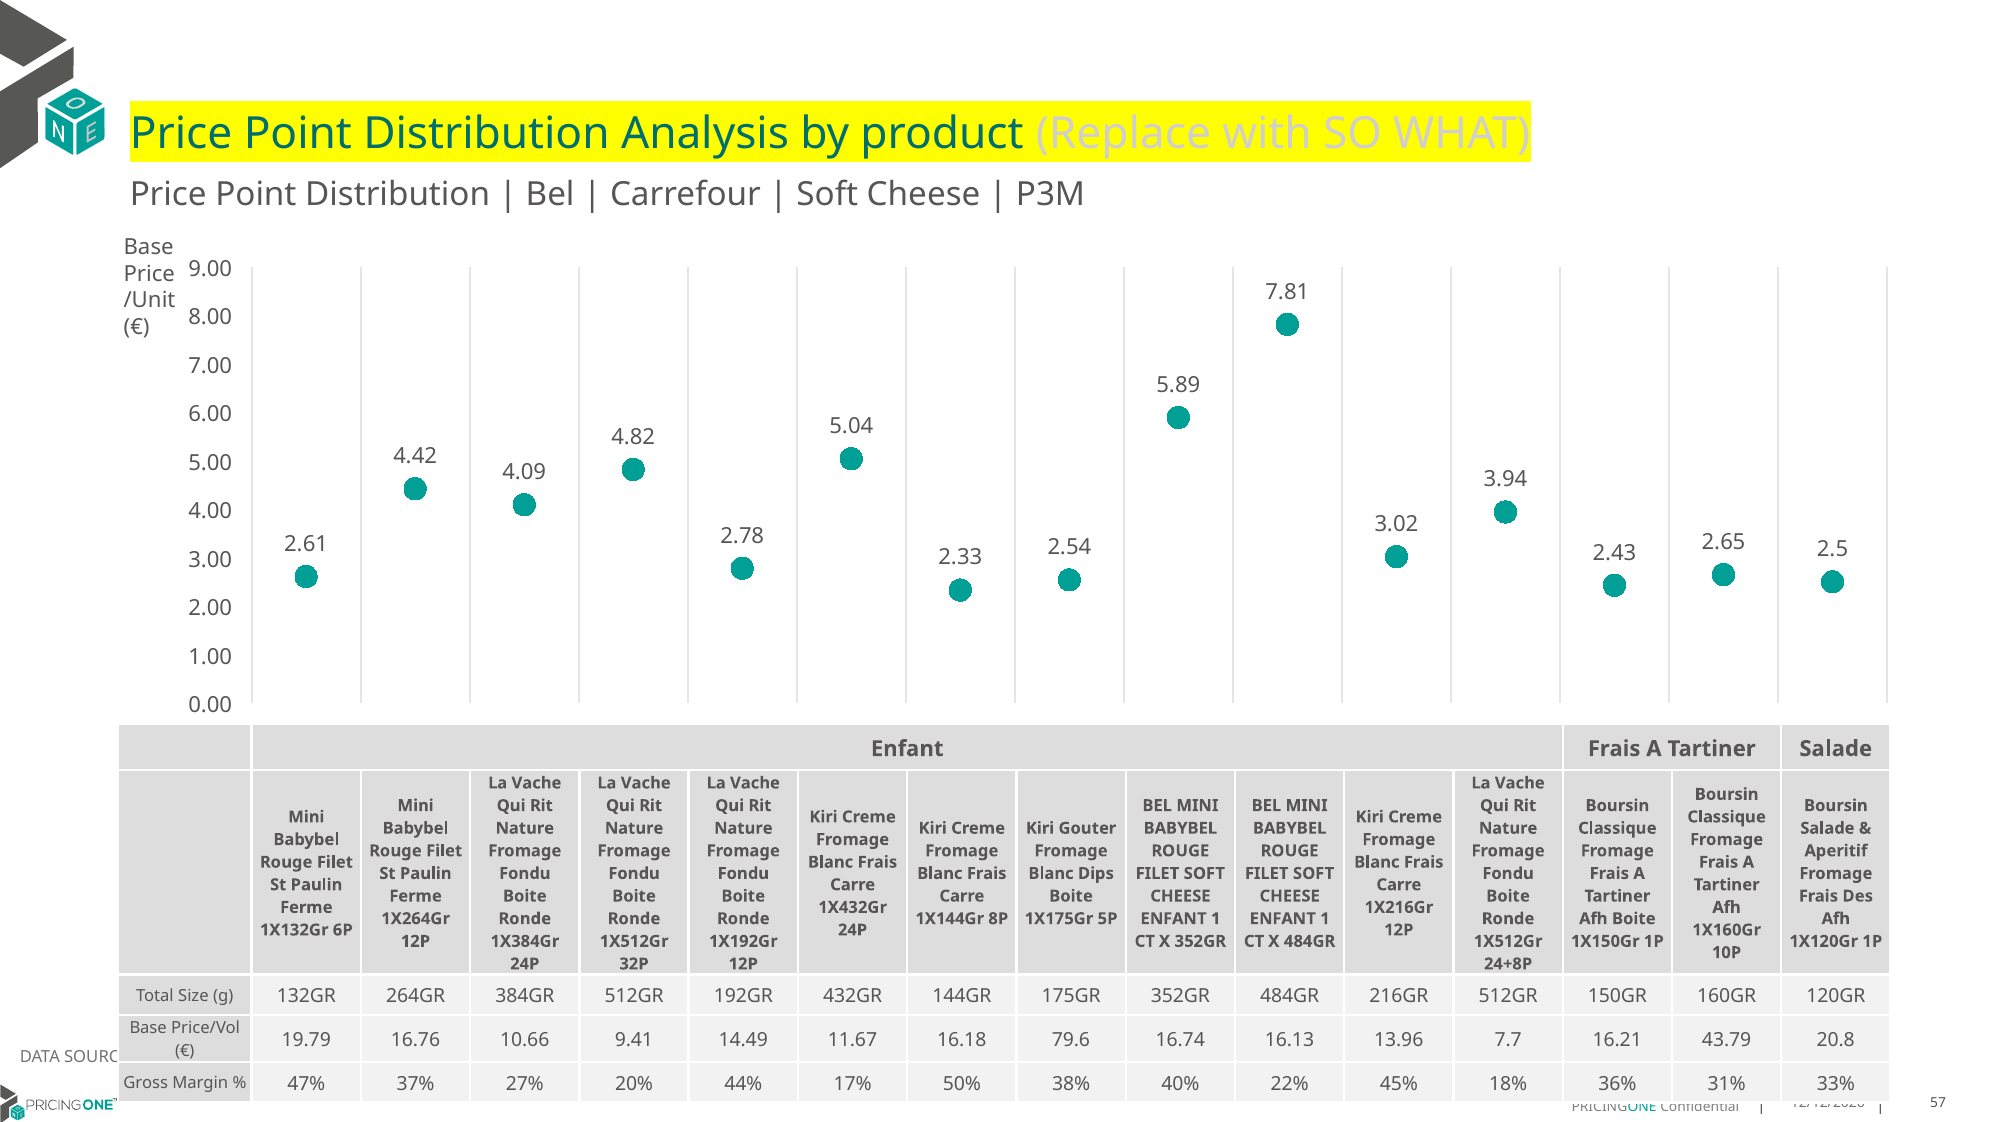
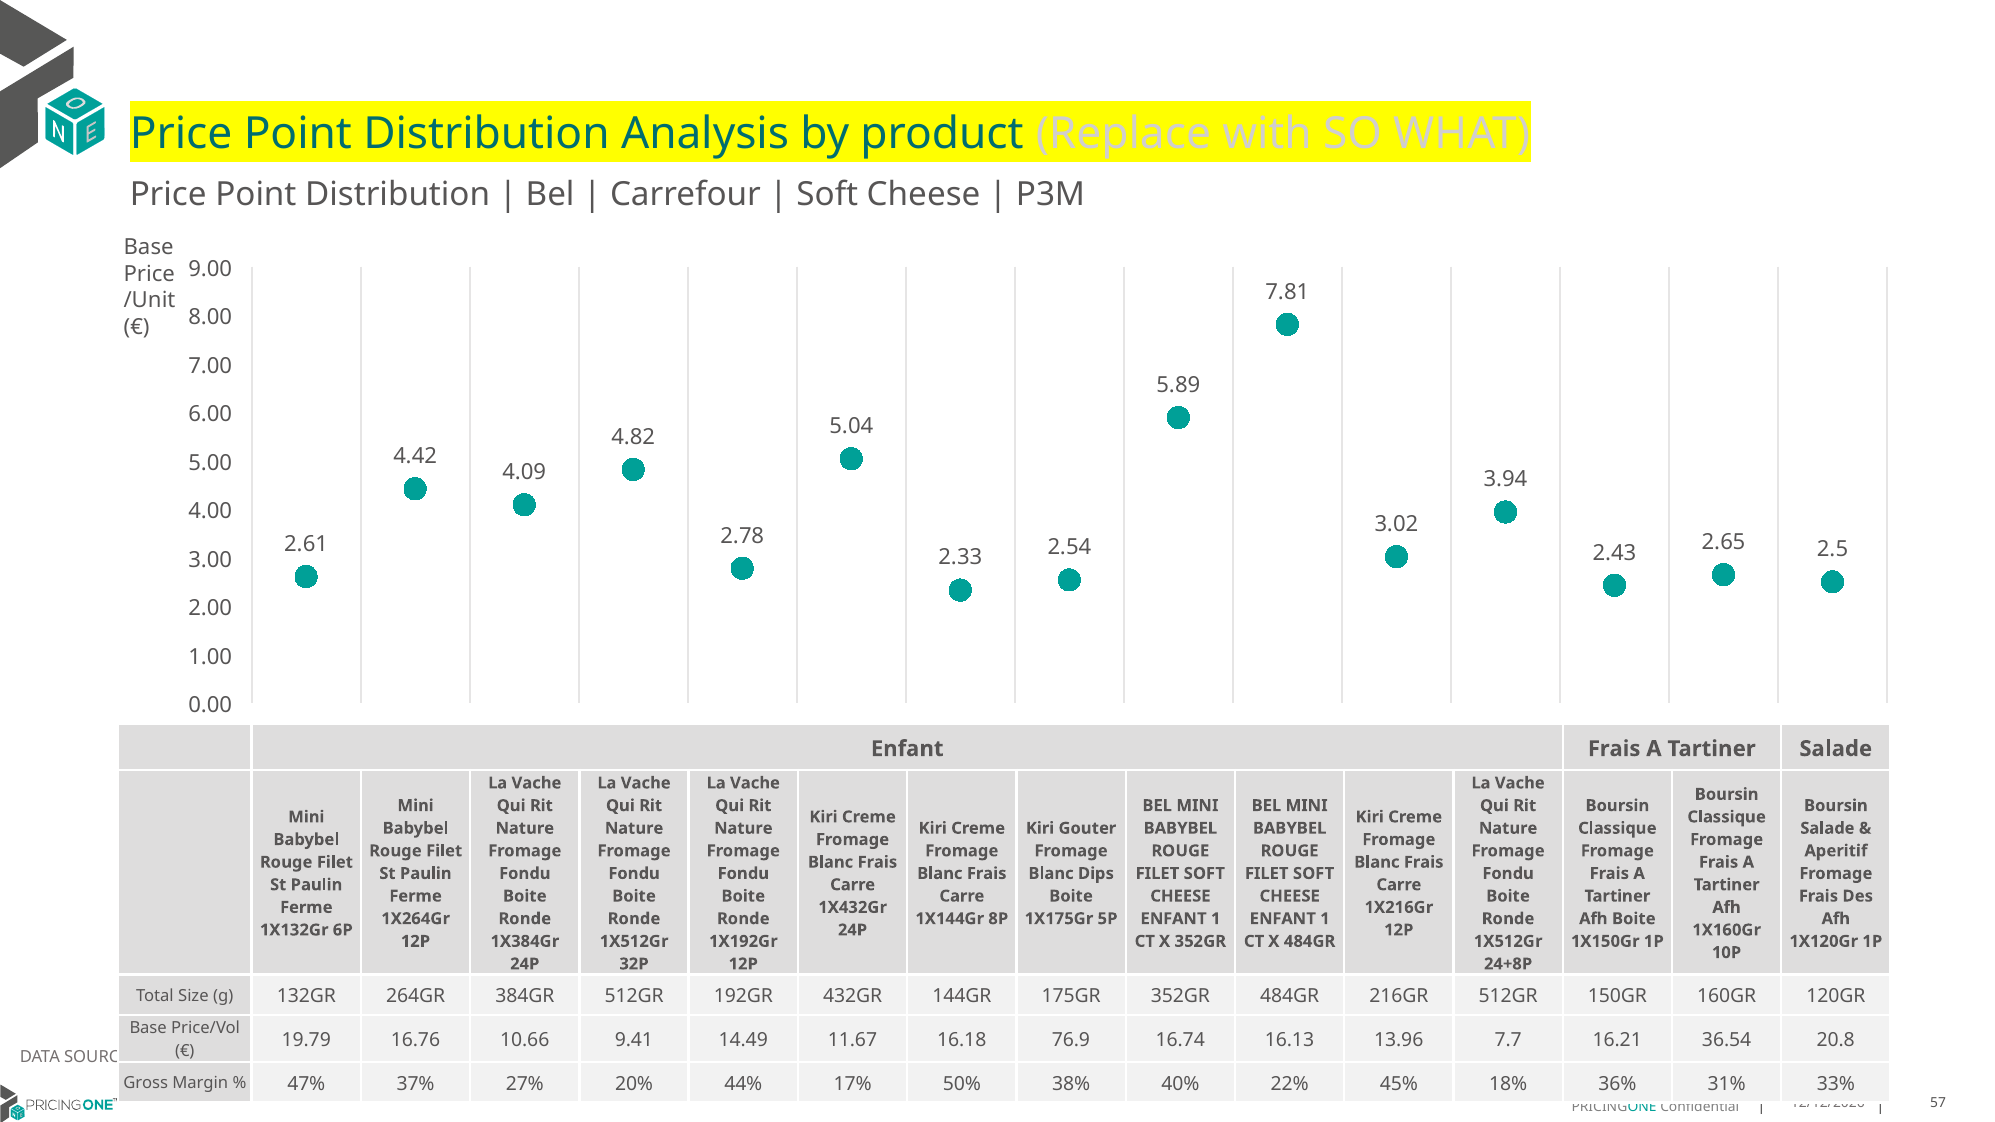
79.6: 79.6 -> 76.9
43.79: 43.79 -> 36.54
